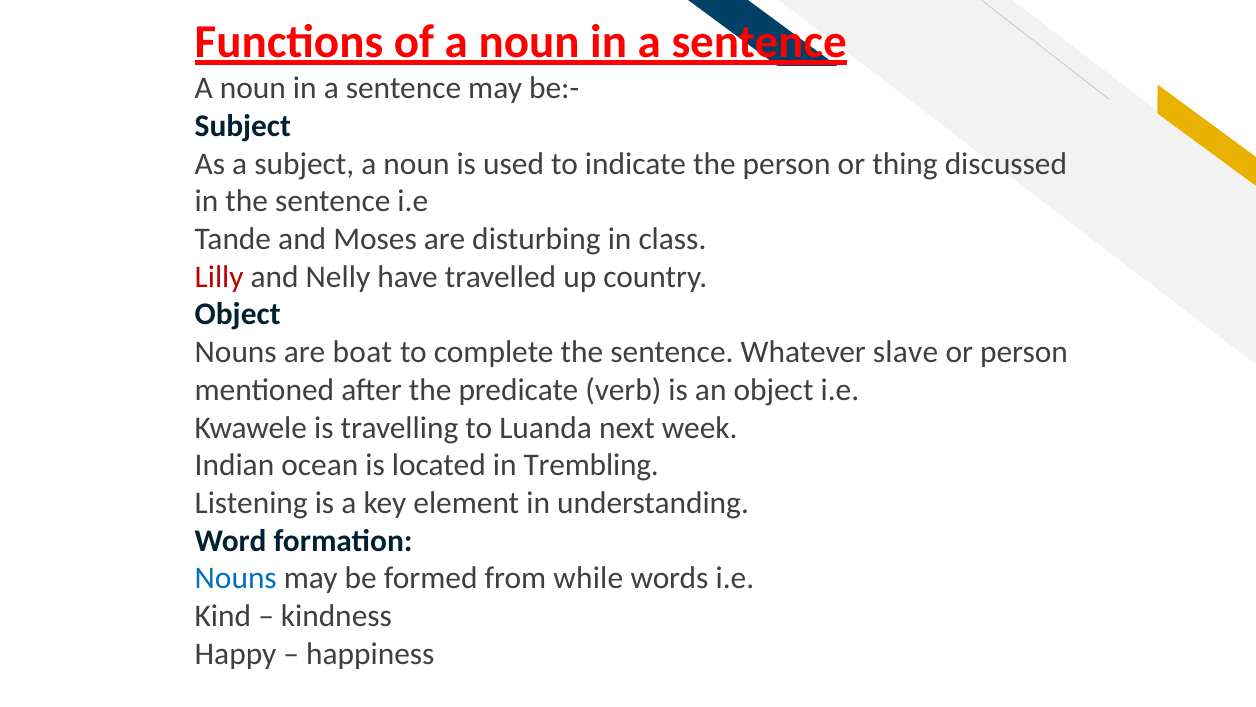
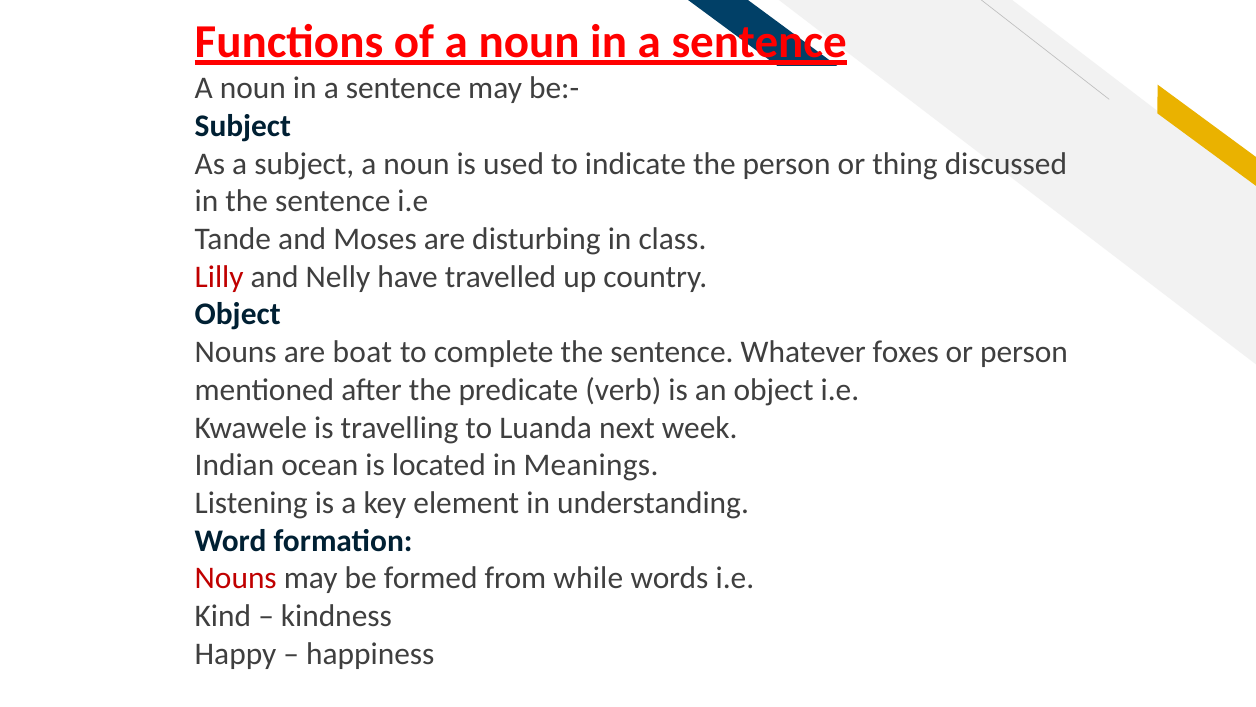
slave: slave -> foxes
Trembling: Trembling -> Meanings
Nouns at (236, 578) colour: blue -> red
